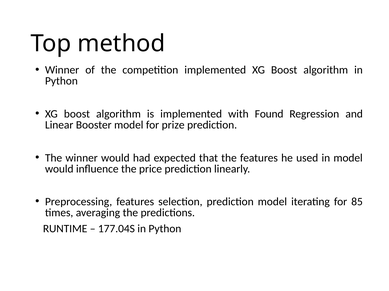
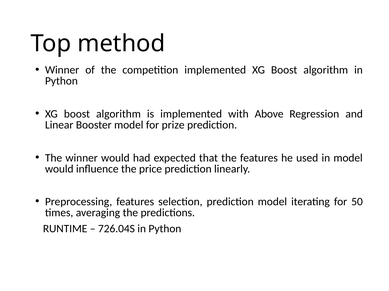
Found: Found -> Above
85: 85 -> 50
177.04S: 177.04S -> 726.04S
